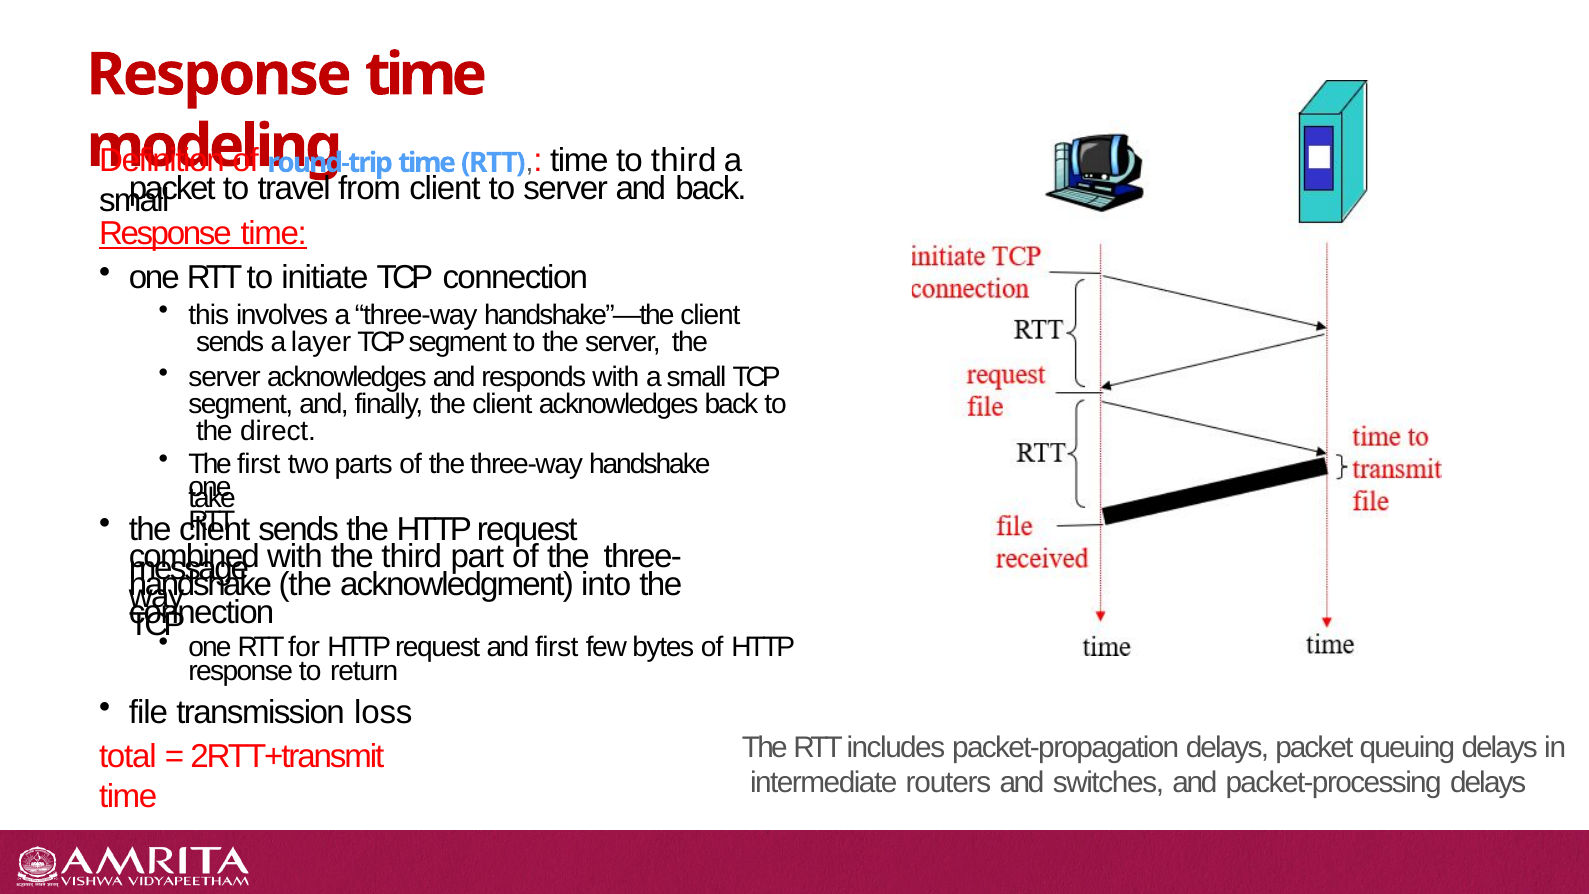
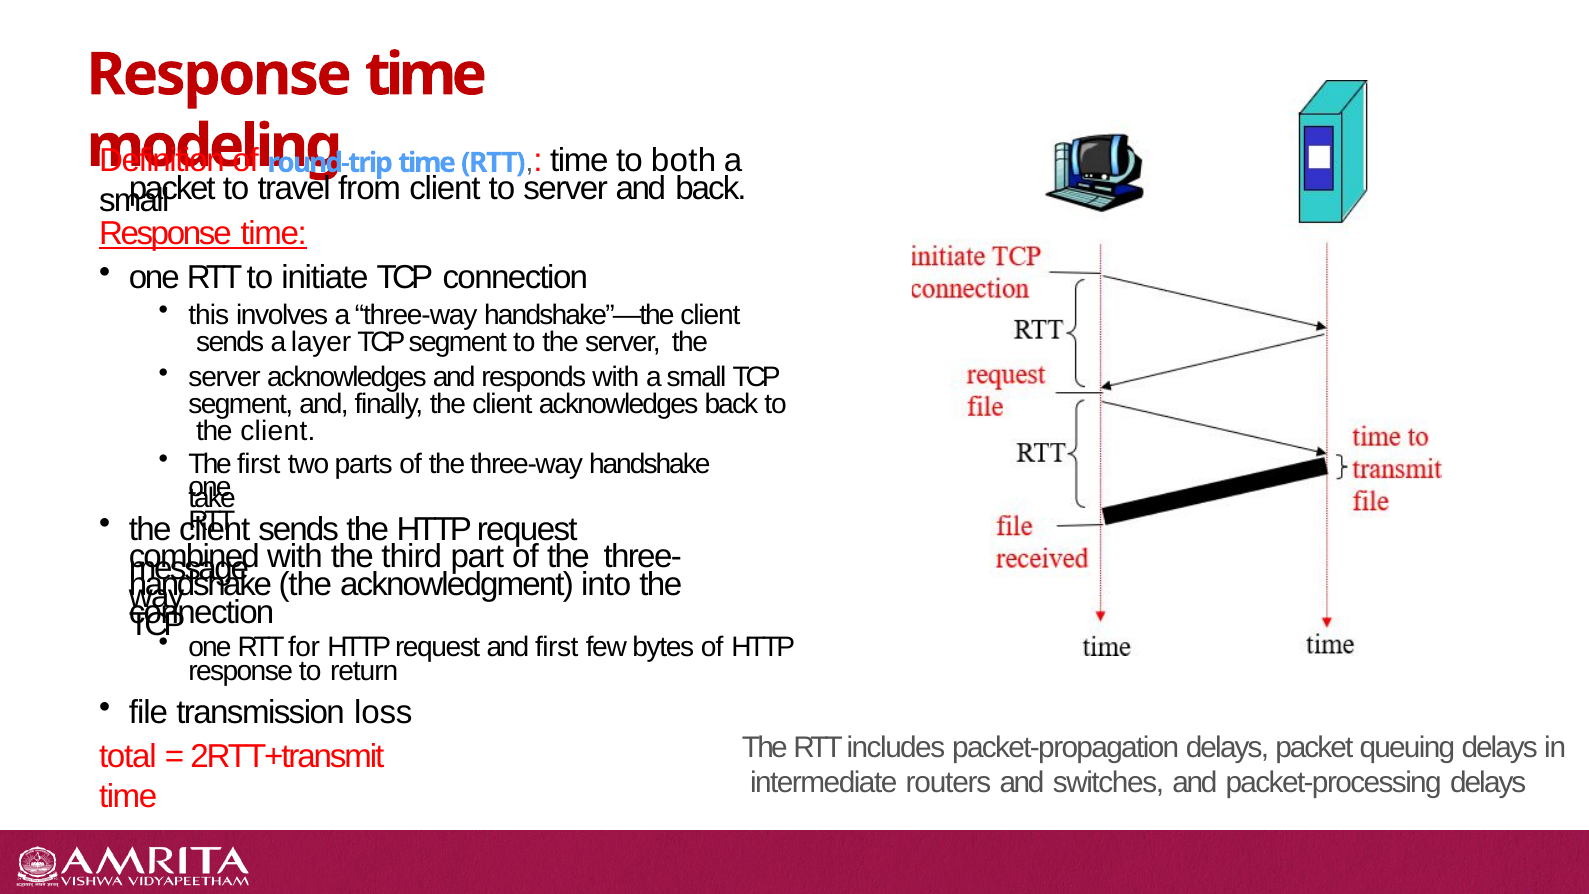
to third: third -> both
direct at (278, 431): direct -> client
